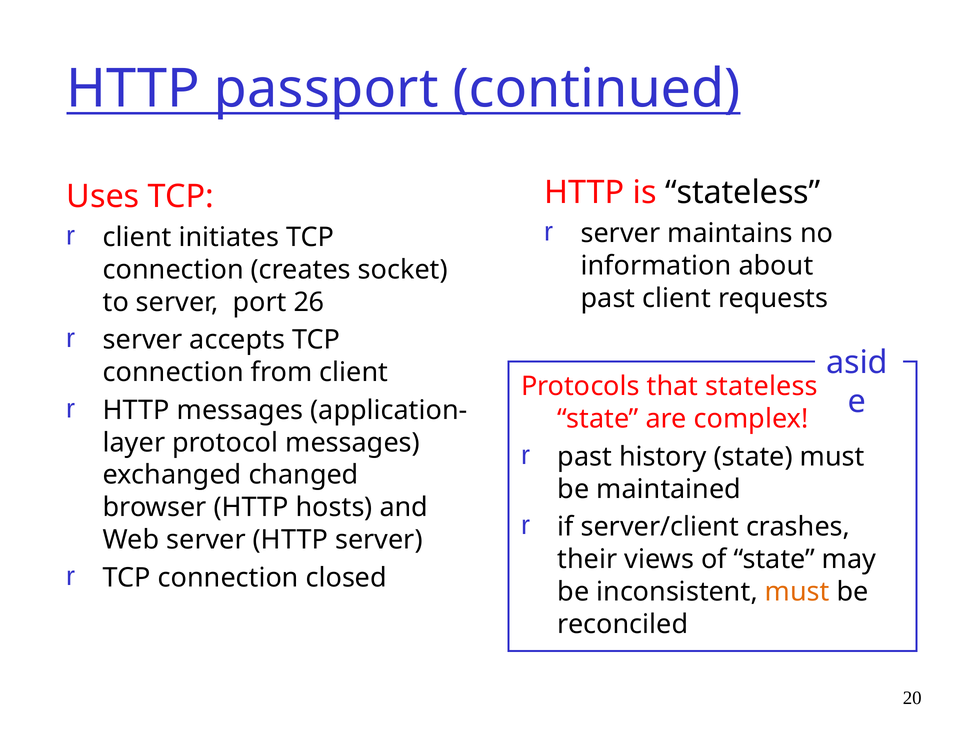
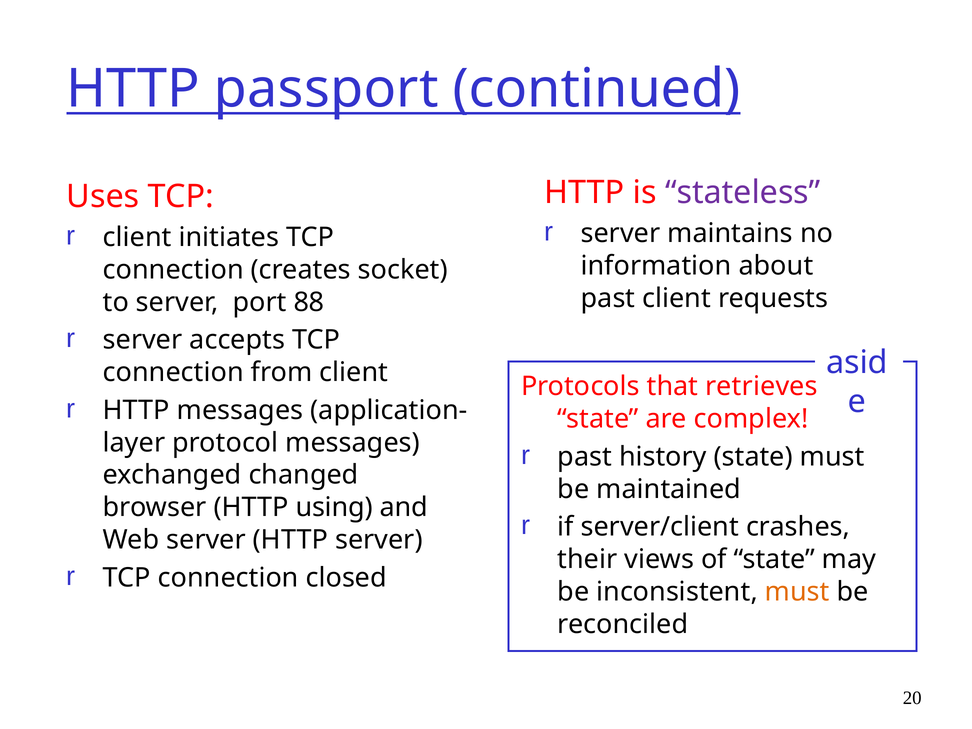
stateless at (743, 193) colour: black -> purple
26: 26 -> 88
that stateless: stateless -> retrieves
hosts: hosts -> using
